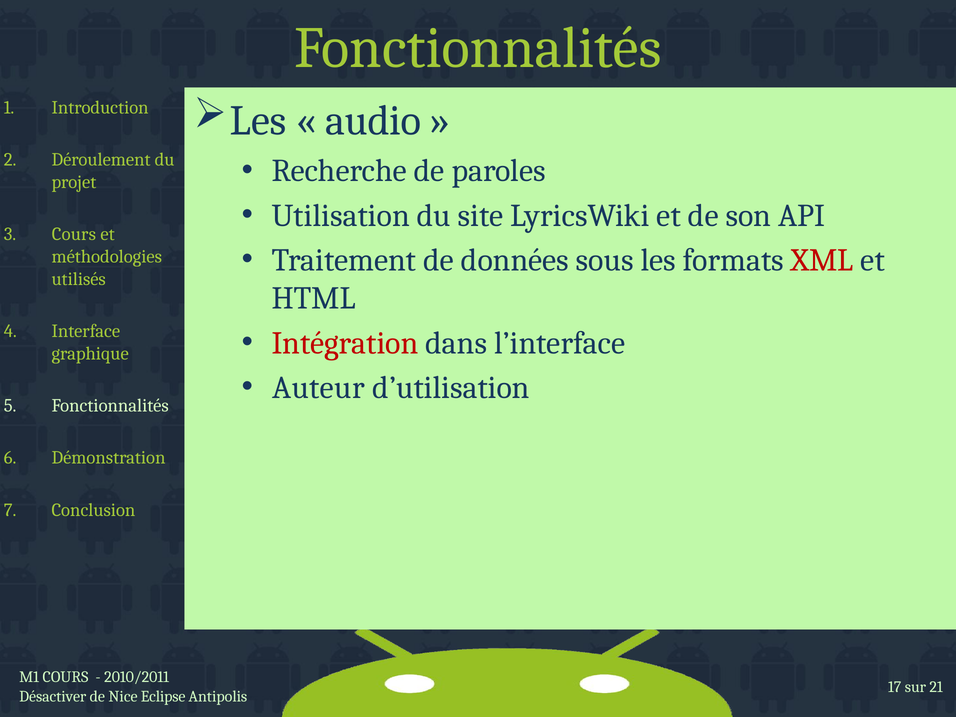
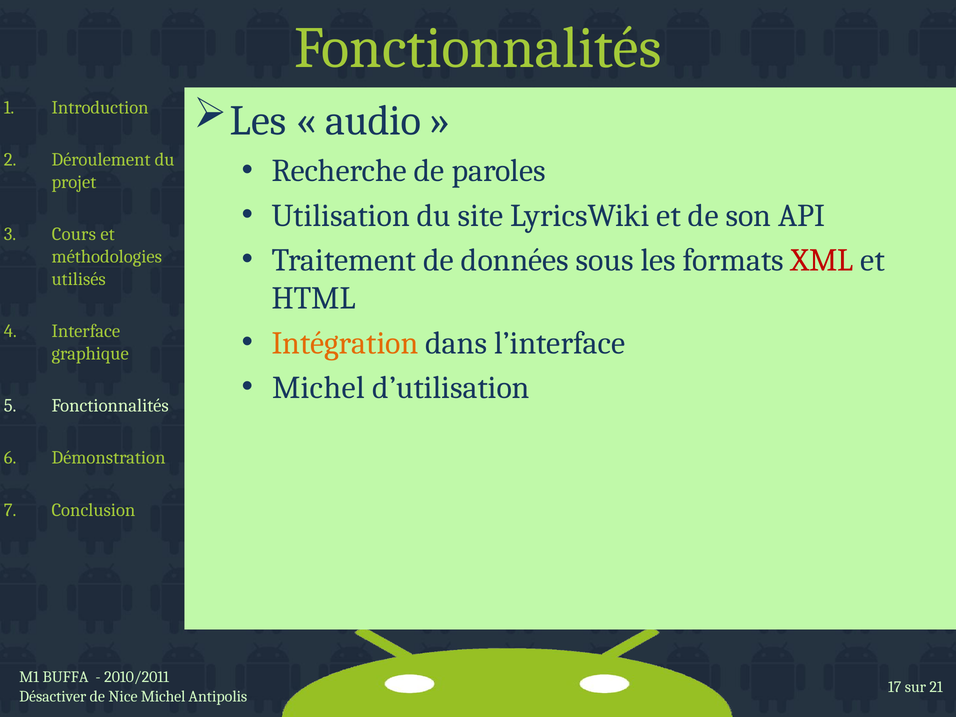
Intégration colour: red -> orange
Auteur at (318, 388): Auteur -> Michel
M1 COURS: COURS -> BUFFA
Nice Eclipse: Eclipse -> Michel
